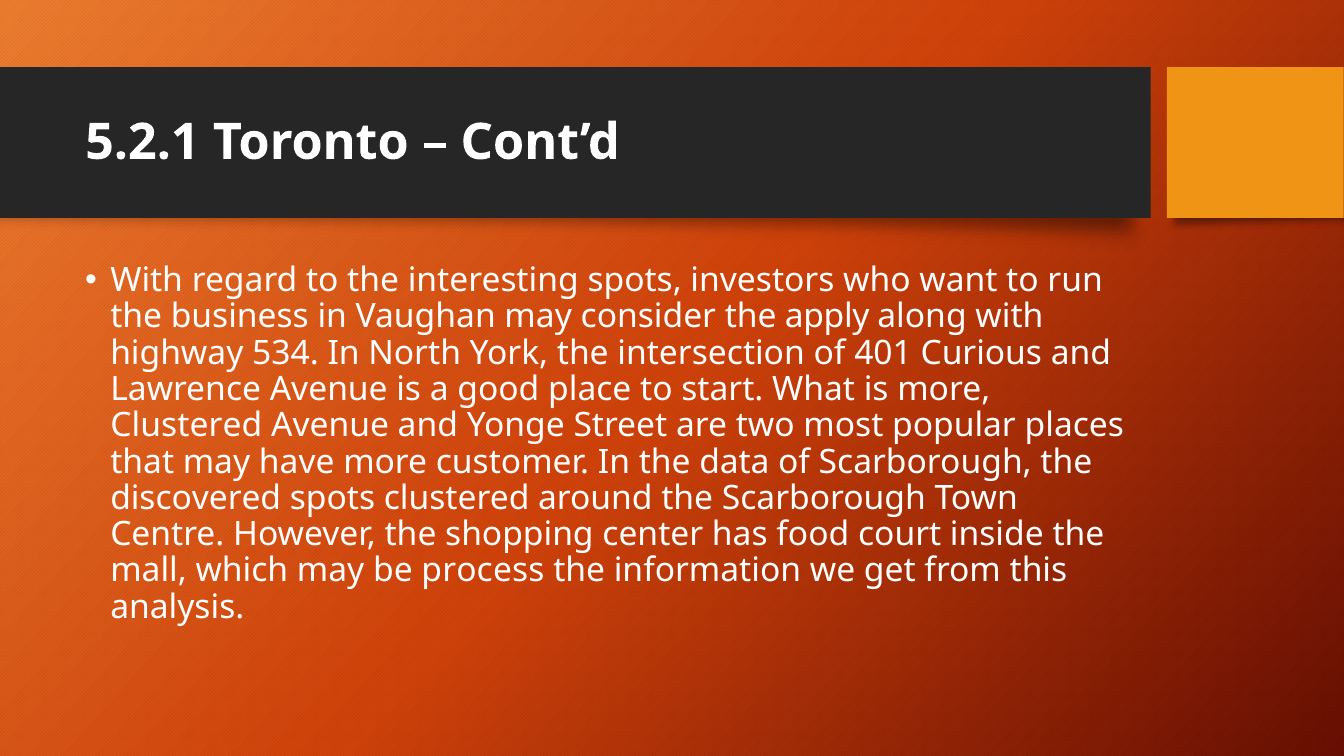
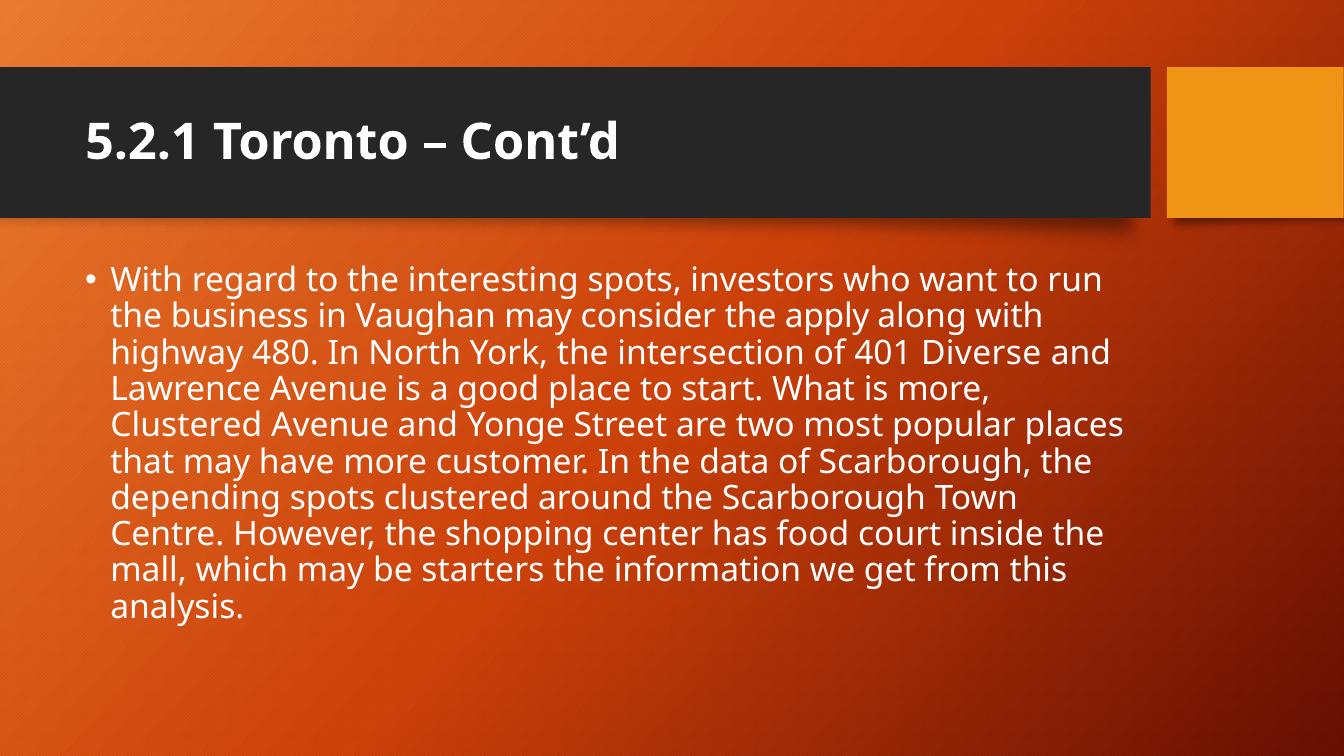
534: 534 -> 480
Curious: Curious -> Diverse
discovered: discovered -> depending
process: process -> starters
